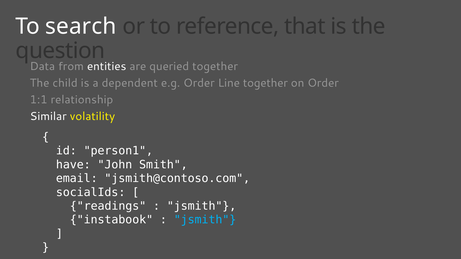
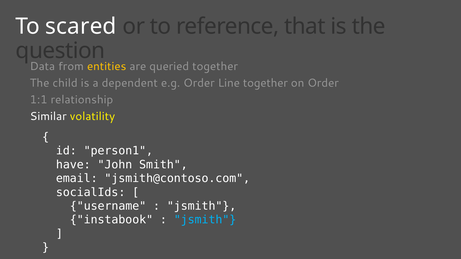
search: search -> scared
entities colour: white -> yellow
readings: readings -> username
